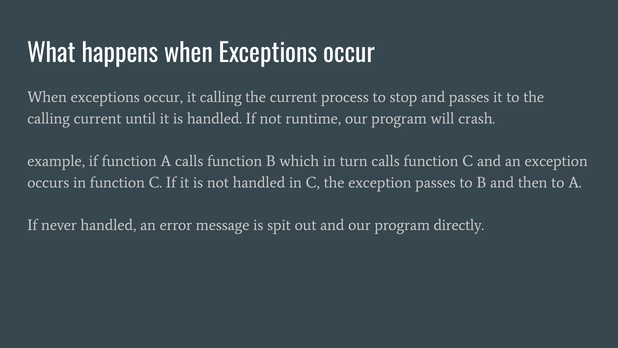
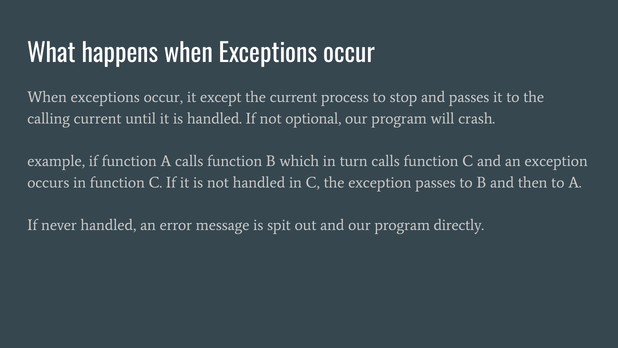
it calling: calling -> except
runtime: runtime -> optional
